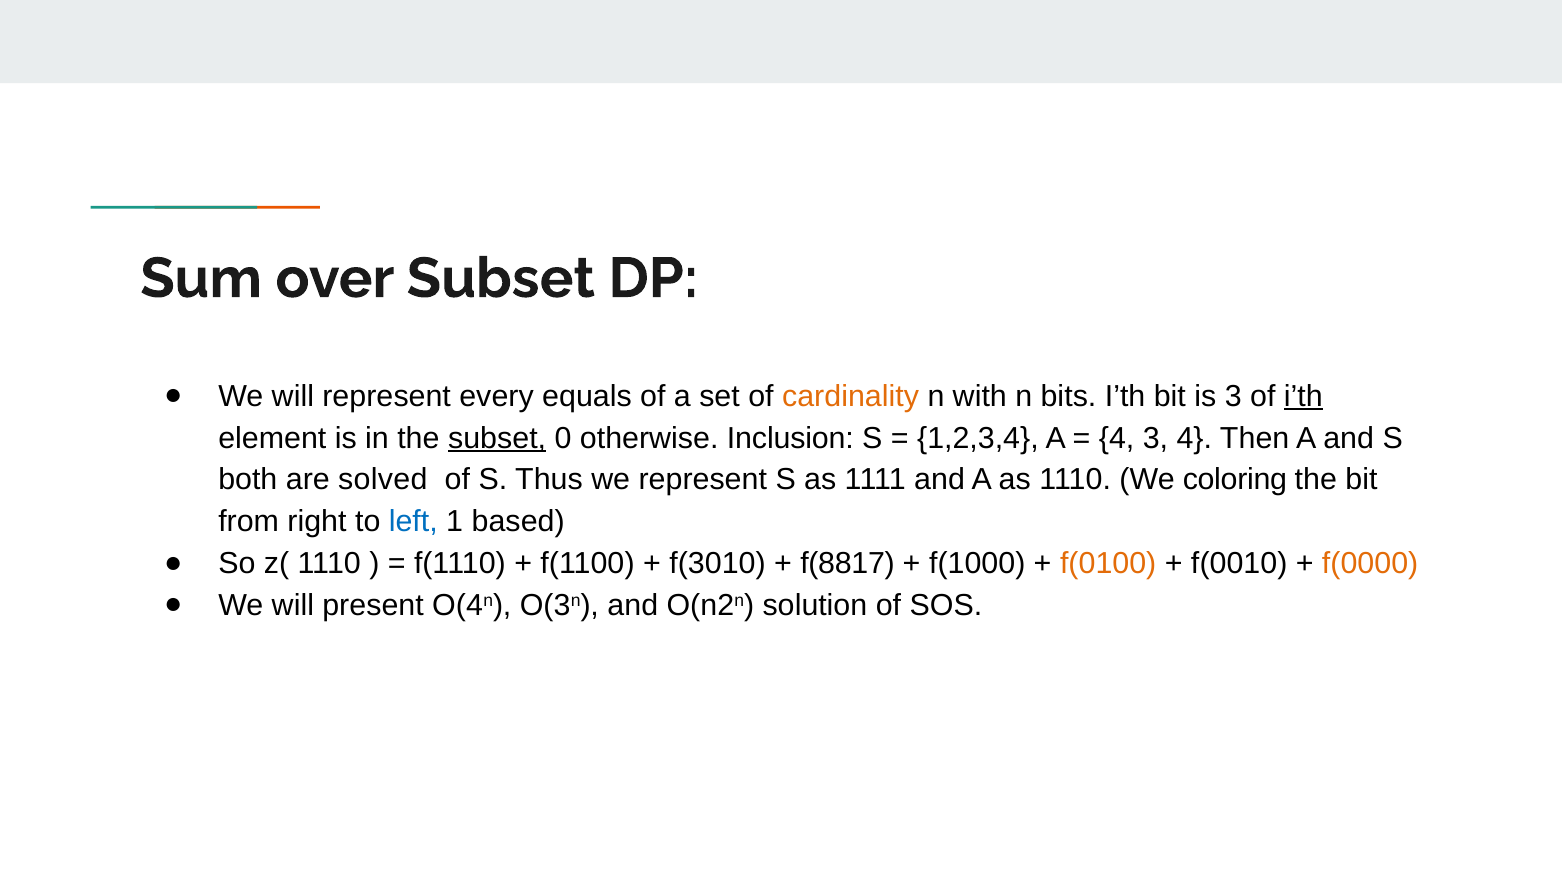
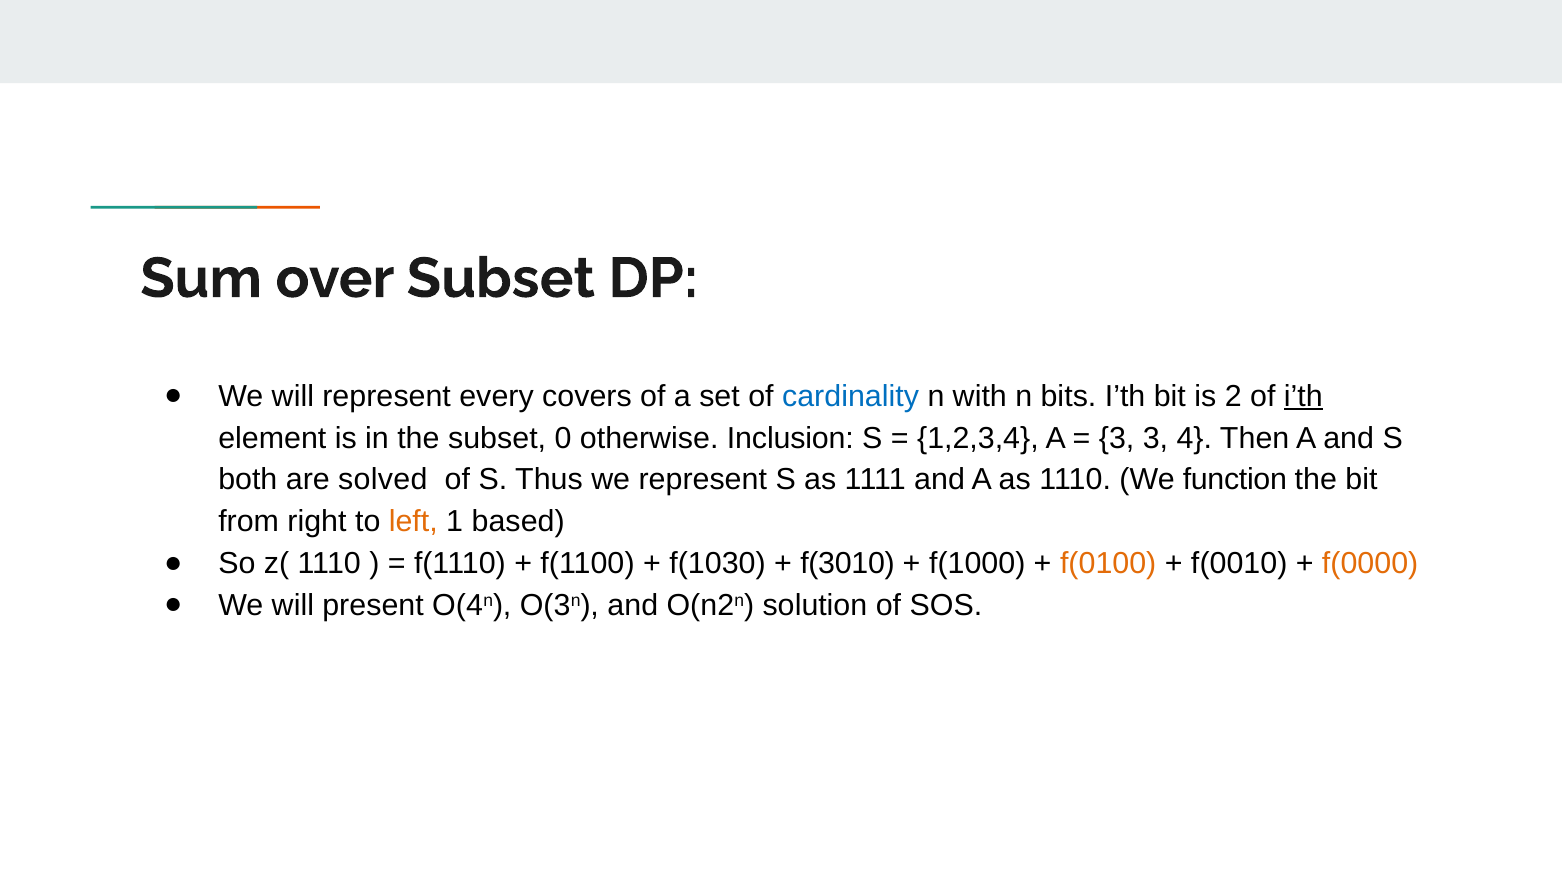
equals: equals -> covers
cardinality colour: orange -> blue
is 3: 3 -> 2
subset at (497, 438) underline: present -> none
4 at (1117, 438): 4 -> 3
coloring: coloring -> function
left colour: blue -> orange
f(3010: f(3010 -> f(1030
f(8817: f(8817 -> f(3010
